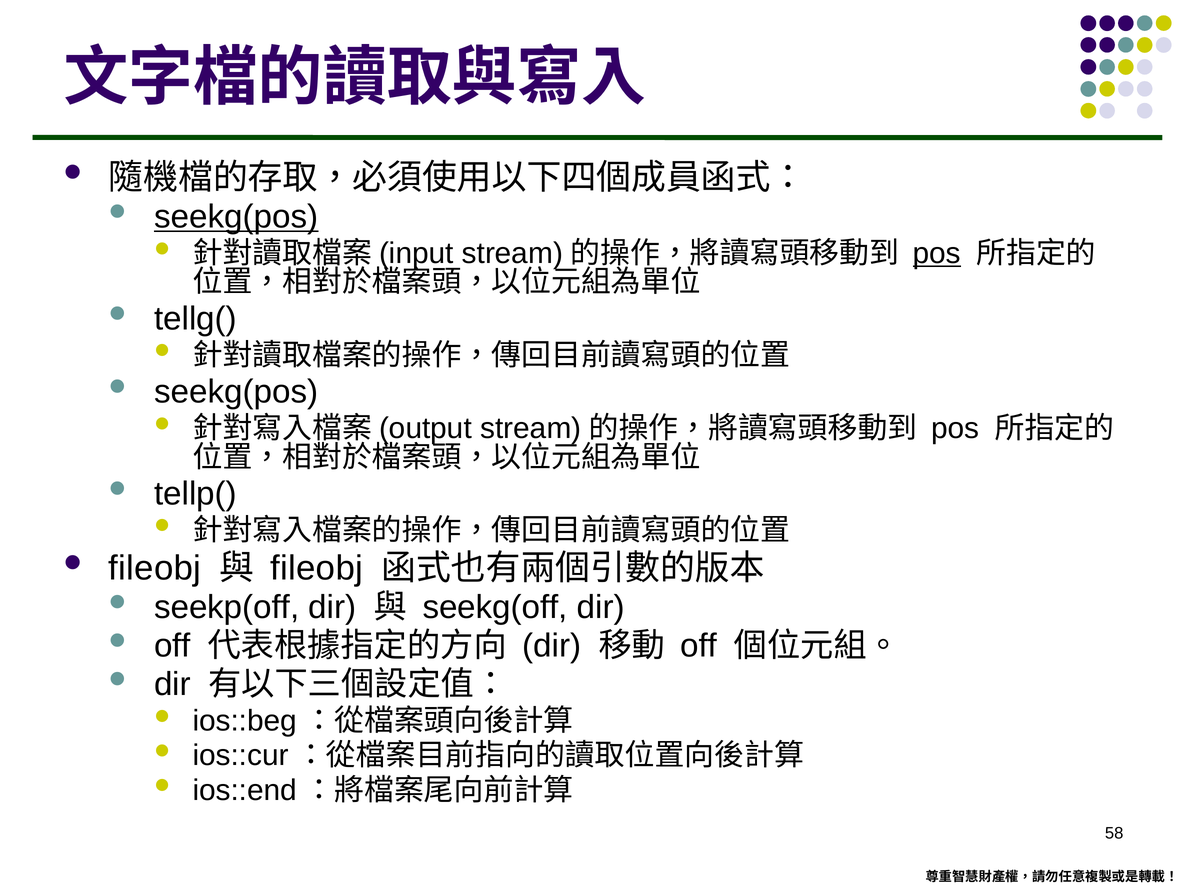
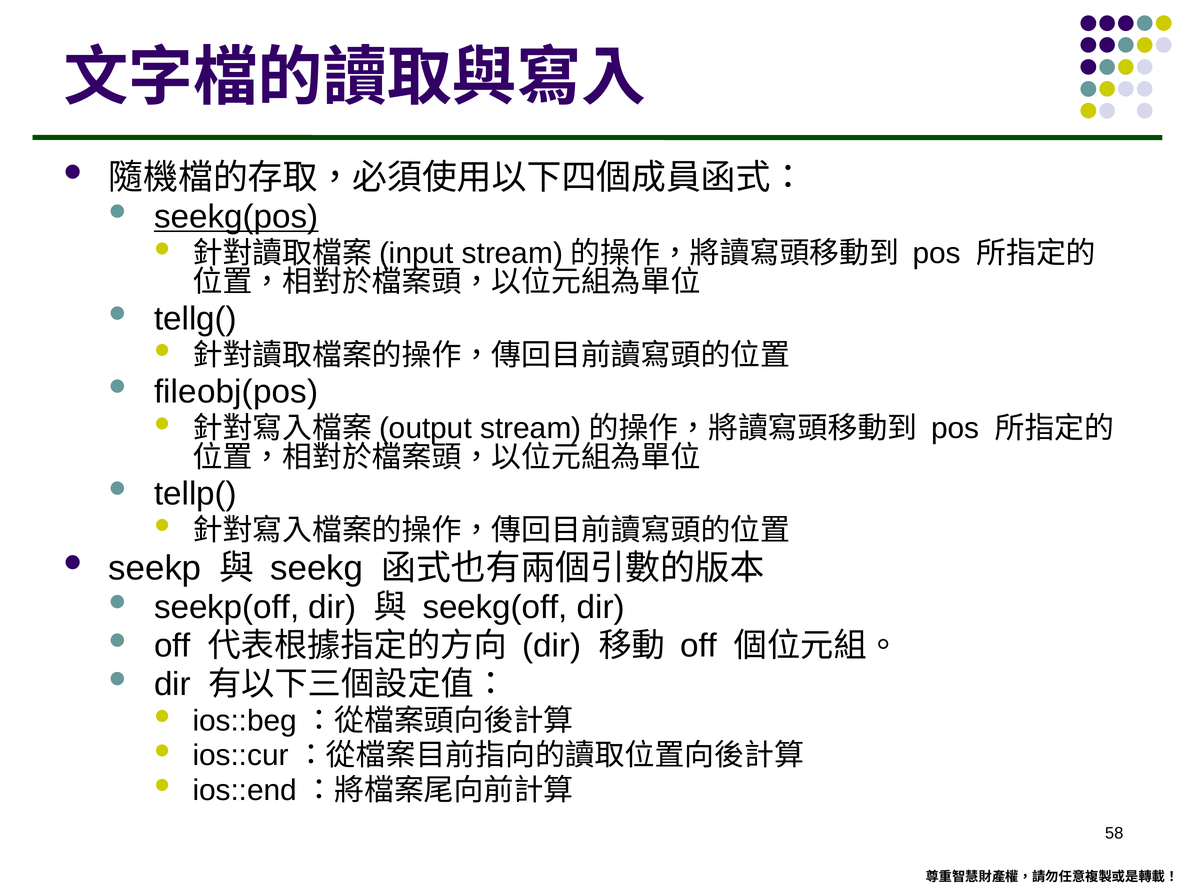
pos at (937, 253) underline: present -> none
seekg(pos at (236, 392): seekg(pos -> fileobj(pos
fileobj at (155, 568): fileobj -> seekp
fileobj at (317, 568): fileobj -> seekg
